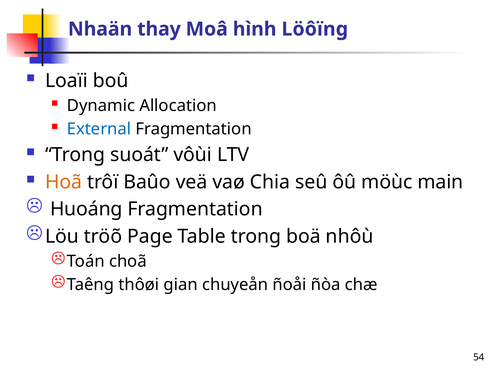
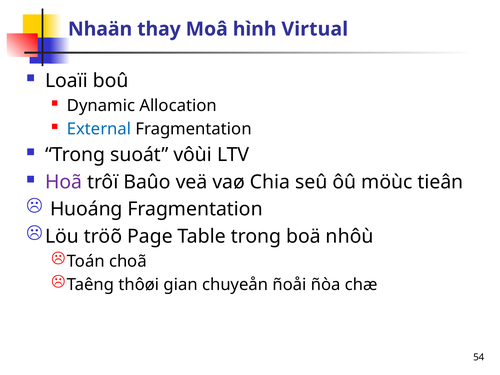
Löôïng: Löôïng -> Virtual
Hoã colour: orange -> purple
main: main -> tieân
